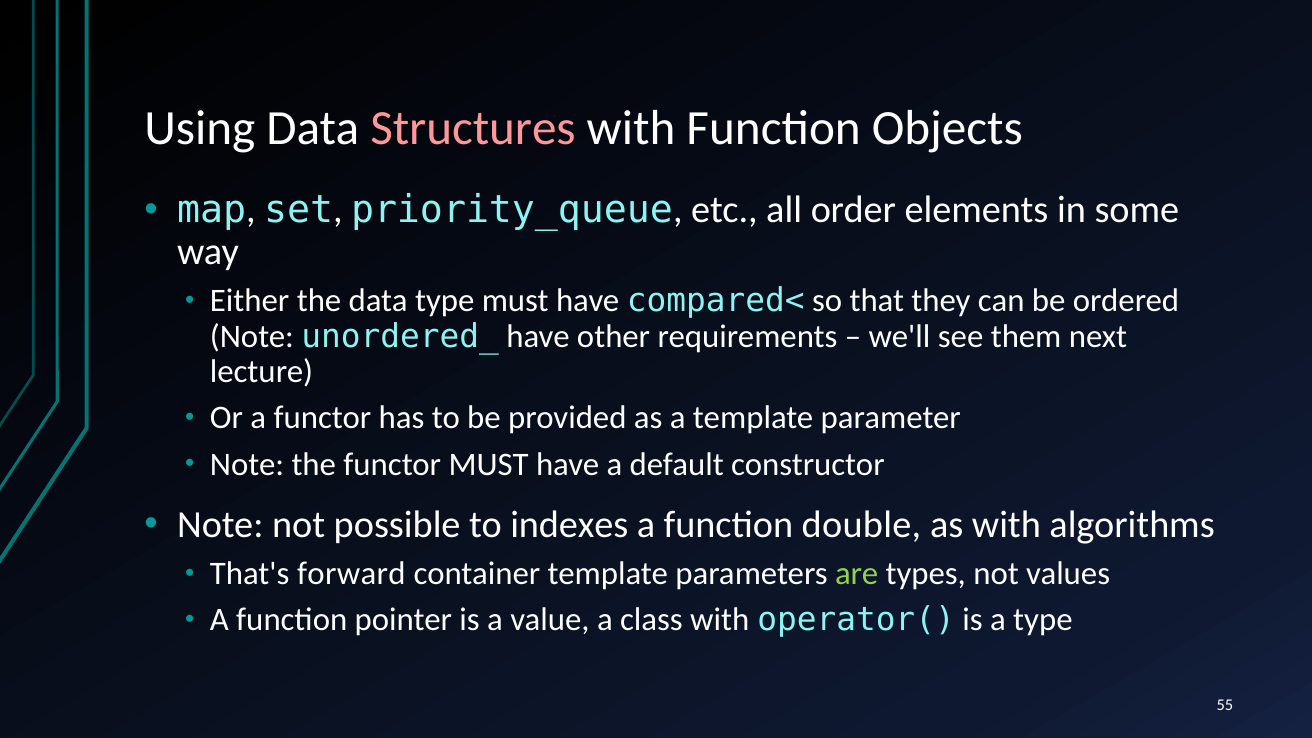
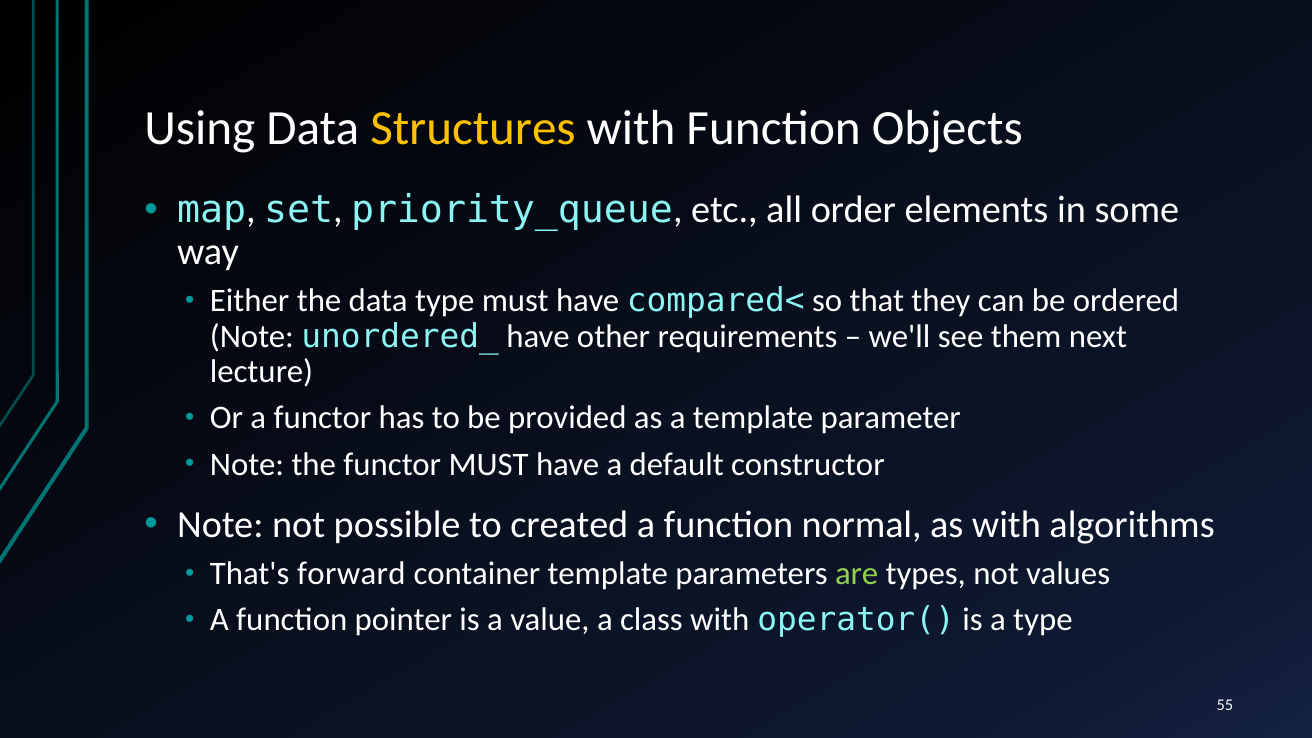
Structures colour: pink -> yellow
indexes: indexes -> created
double: double -> normal
